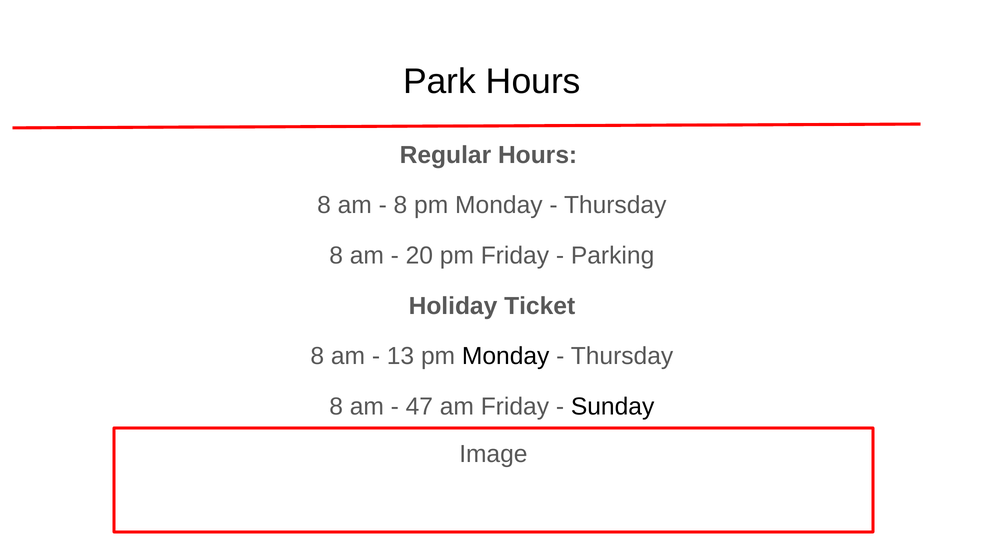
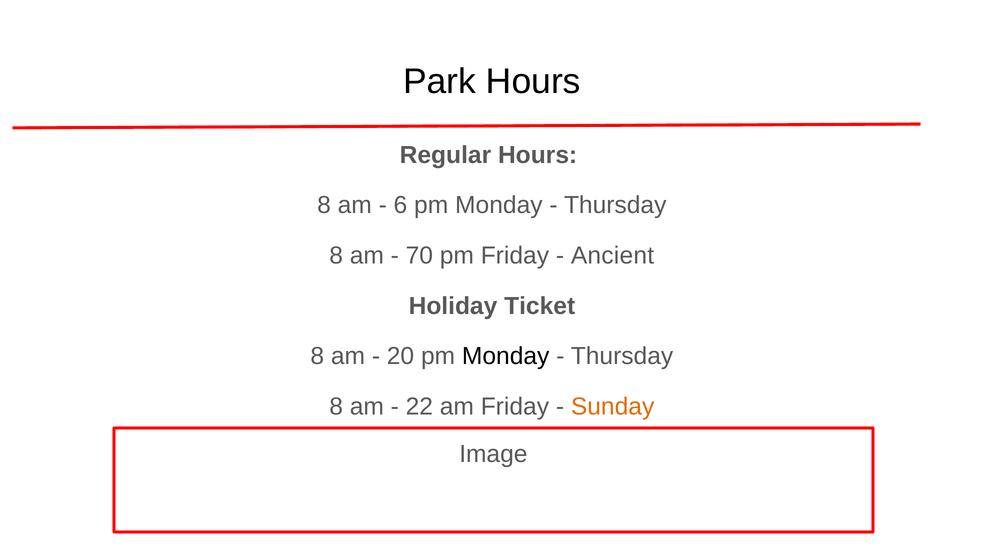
8 at (400, 205): 8 -> 6
20: 20 -> 70
Parking: Parking -> Ancient
13: 13 -> 20
47: 47 -> 22
Sunday colour: black -> orange
